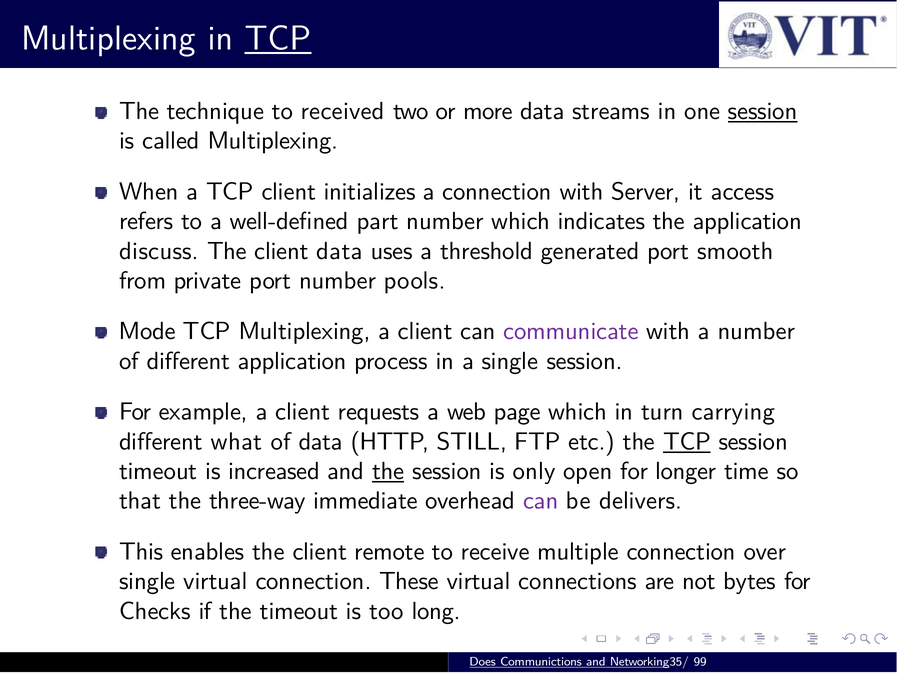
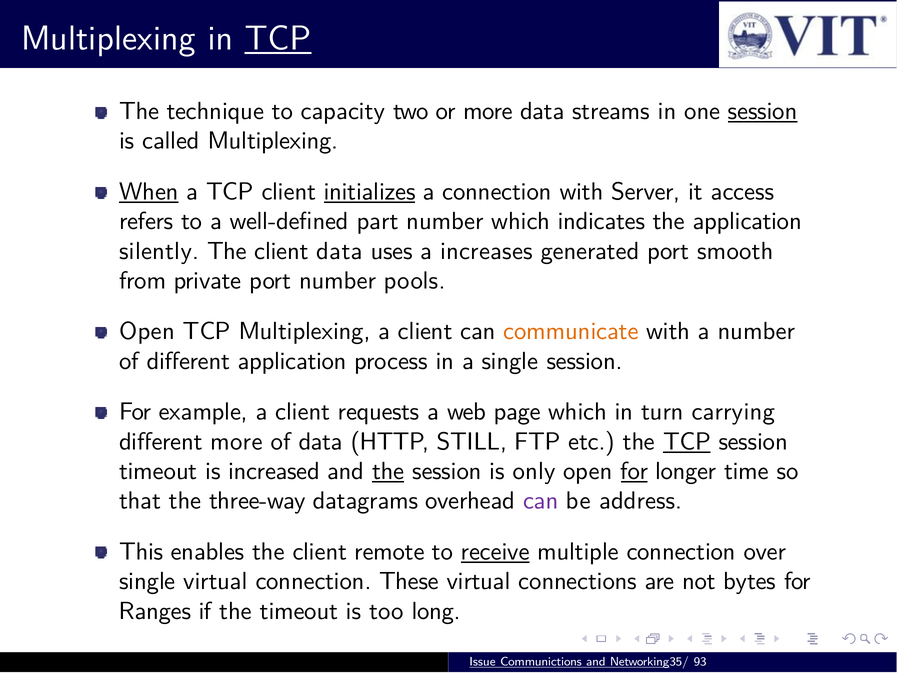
received: received -> capacity
When underline: none -> present
initializes underline: none -> present
discuss: discuss -> silently
threshold: threshold -> increases
Mode at (147, 331): Mode -> Open
communicate colour: purple -> orange
different what: what -> more
for at (634, 471) underline: none -> present
immediate: immediate -> datagrams
delivers: delivers -> address
receive underline: none -> present
Checks: Checks -> Ranges
Does: Does -> Issue
99: 99 -> 93
